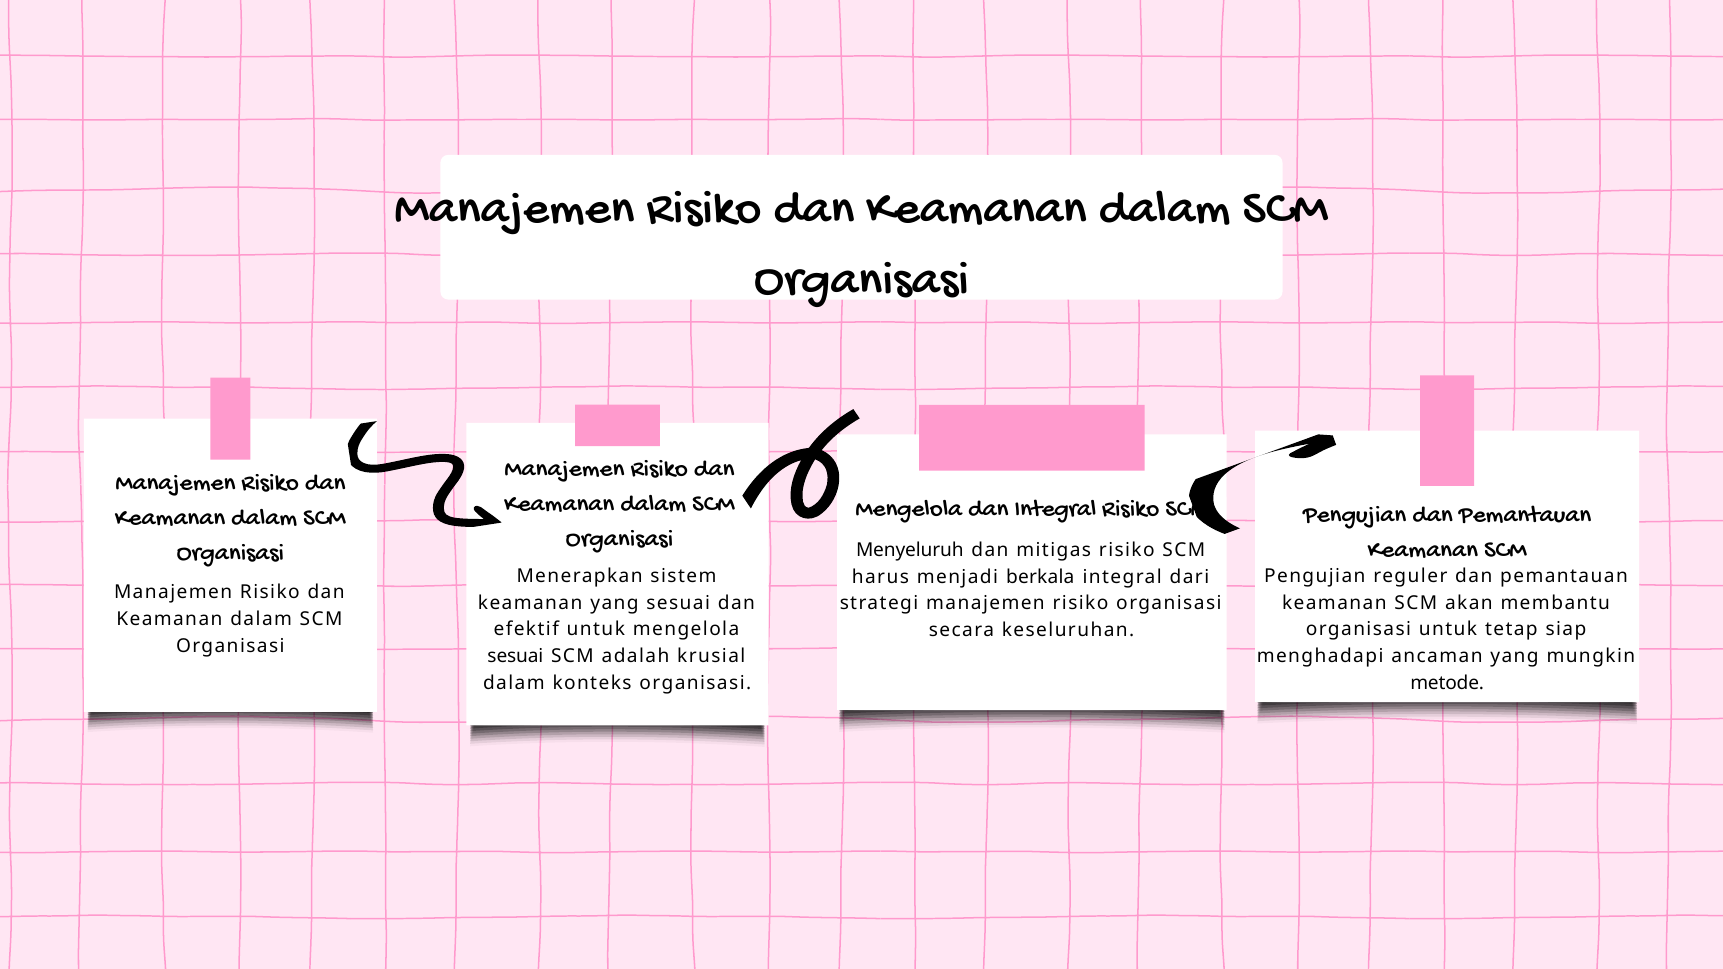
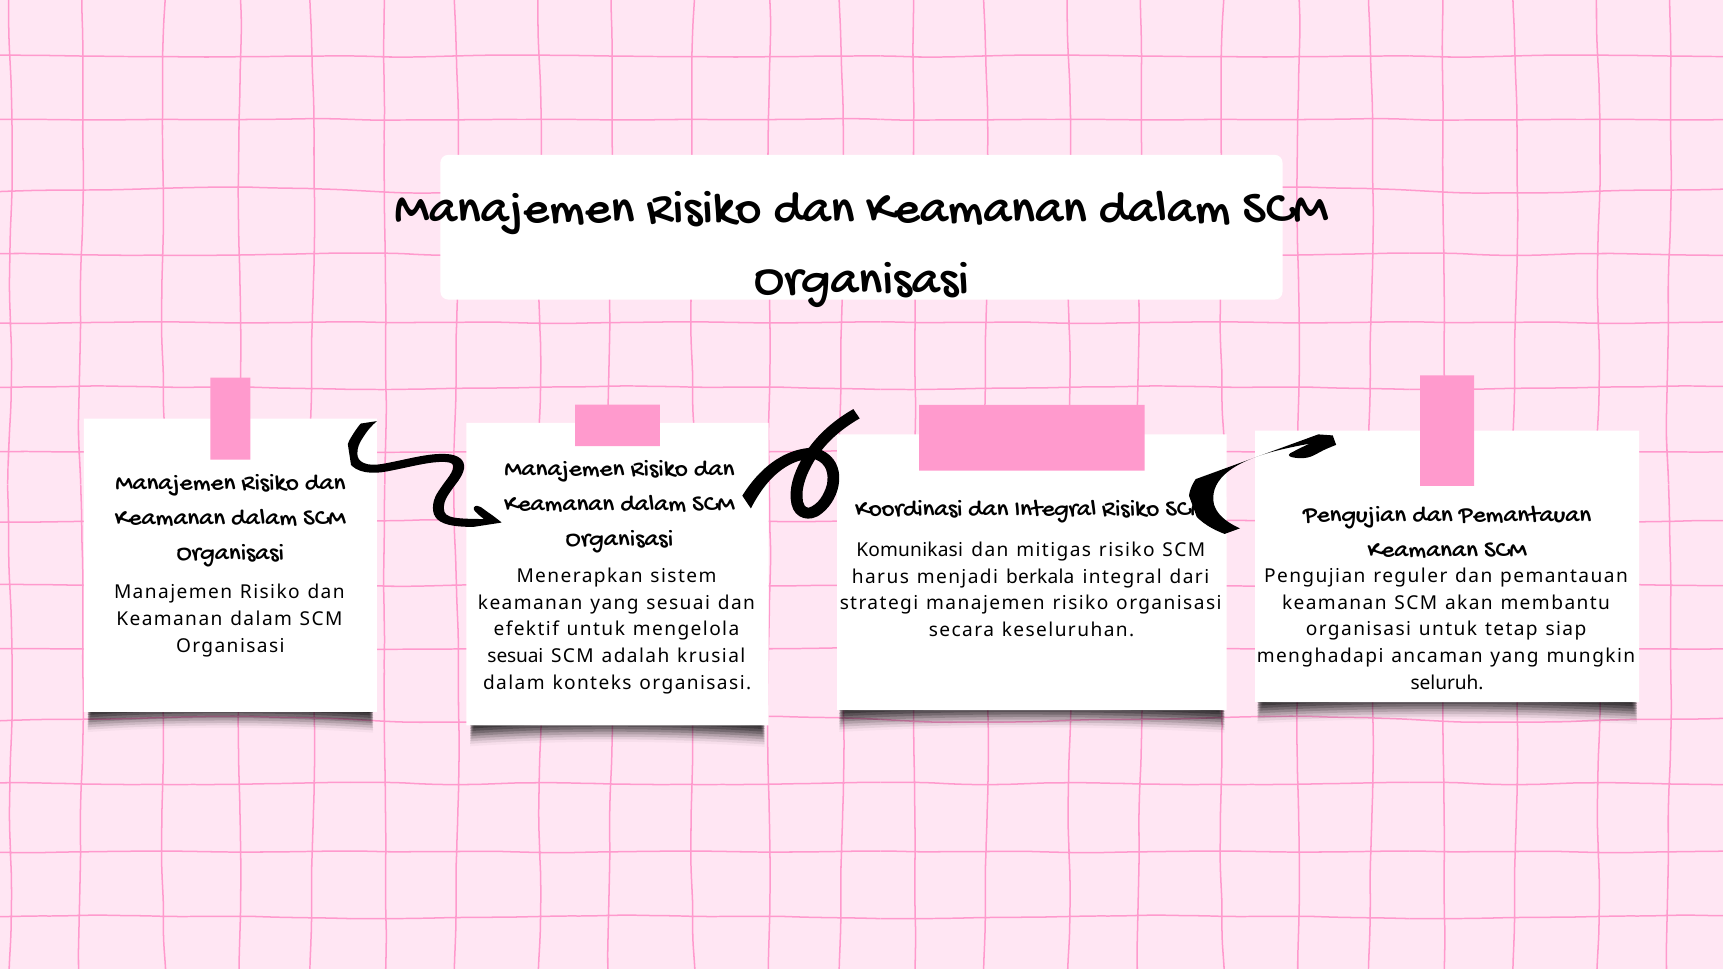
Mengelola at (909, 507): Mengelola -> Koordinasi
Menyeluruh: Menyeluruh -> Komunikasi
metode: metode -> seluruh
